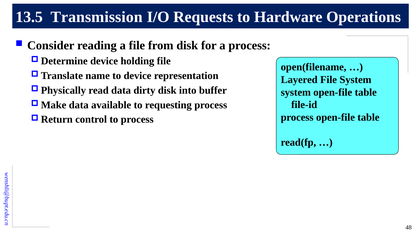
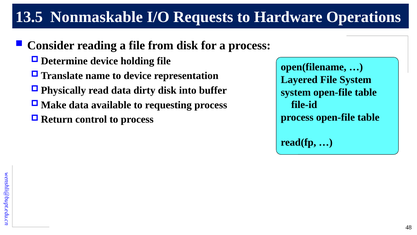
Transmission: Transmission -> Nonmaskable
